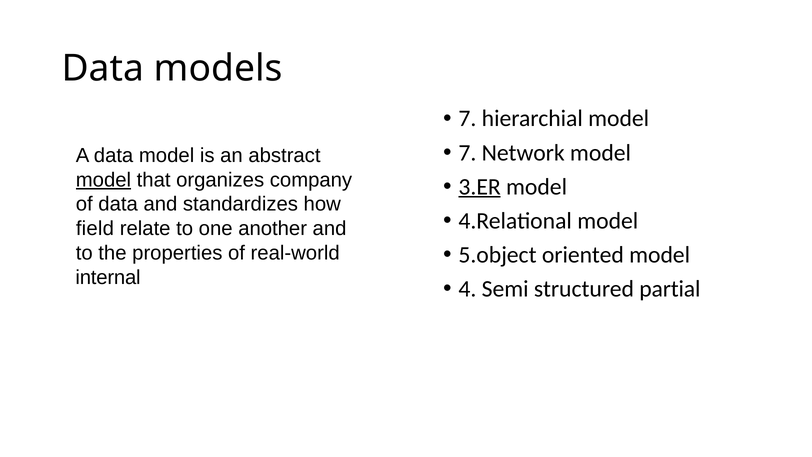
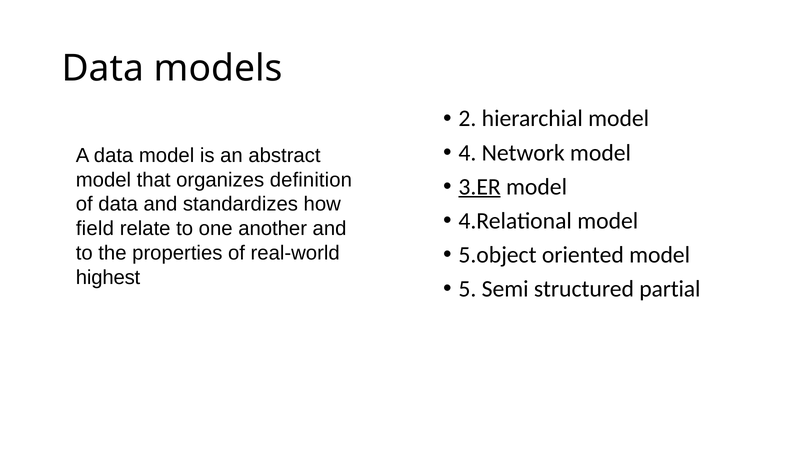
7 at (467, 119): 7 -> 2
7 at (467, 153): 7 -> 4
model at (103, 180) underline: present -> none
company: company -> definition
internal: internal -> highest
4: 4 -> 5
